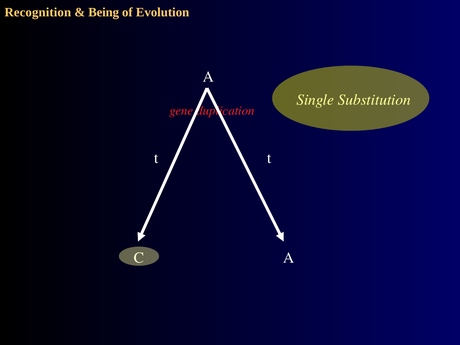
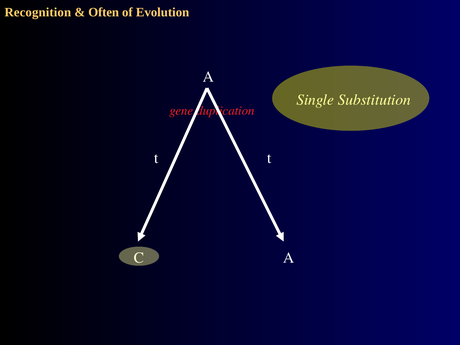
Being: Being -> Often
